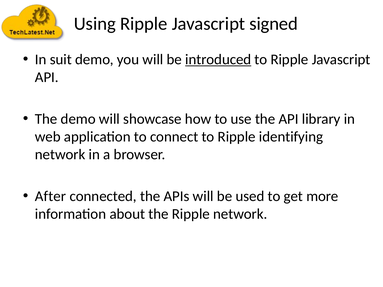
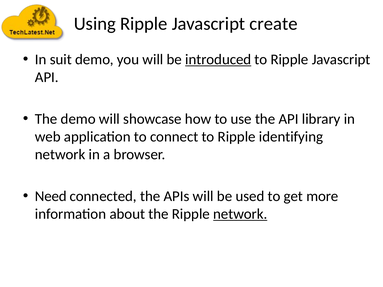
signed: signed -> create
After: After -> Need
network at (240, 214) underline: none -> present
